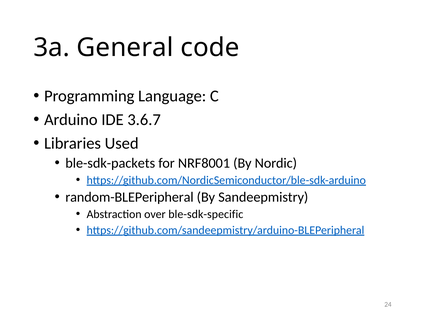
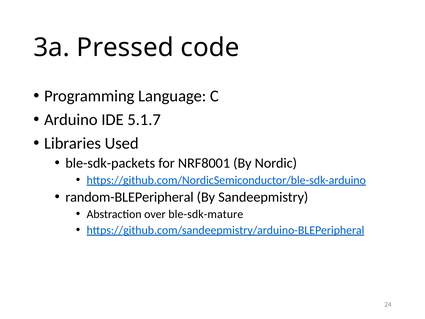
General: General -> Pressed
3.6.7: 3.6.7 -> 5.1.7
ble-sdk-specific: ble-sdk-specific -> ble-sdk-mature
